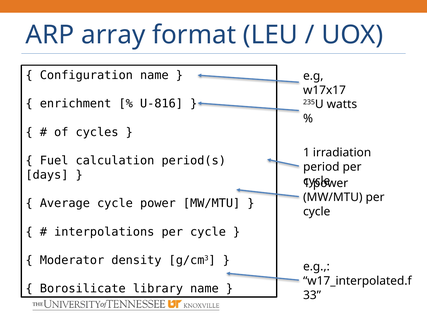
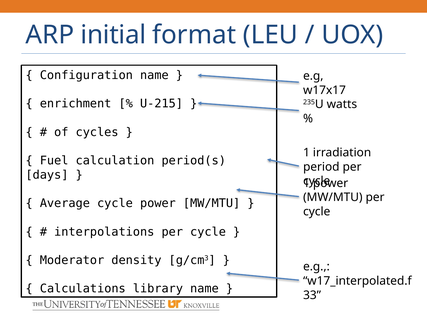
array: array -> initial
U-816: U-816 -> U-215
Borosilicate: Borosilicate -> Calculations
